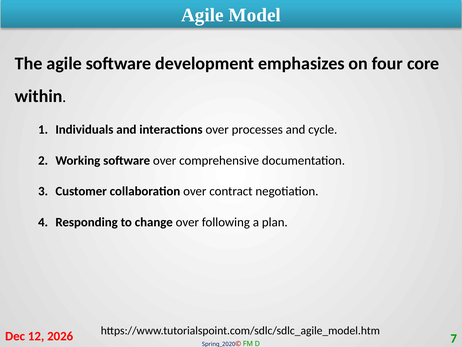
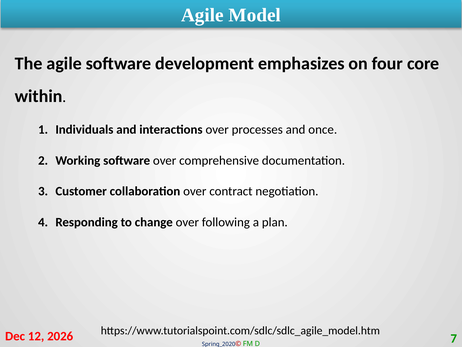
cycle: cycle -> once
